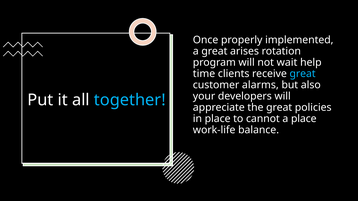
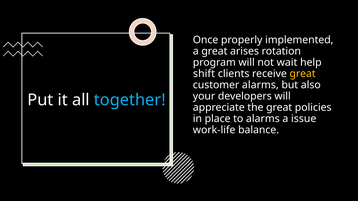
time: time -> shift
great at (303, 74) colour: light blue -> yellow
to cannot: cannot -> alarms
a place: place -> issue
